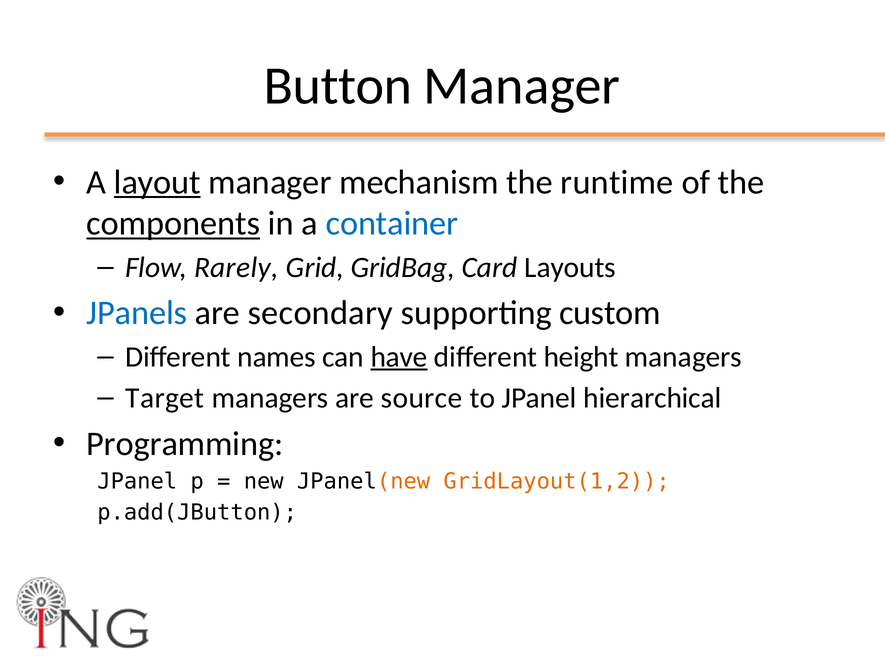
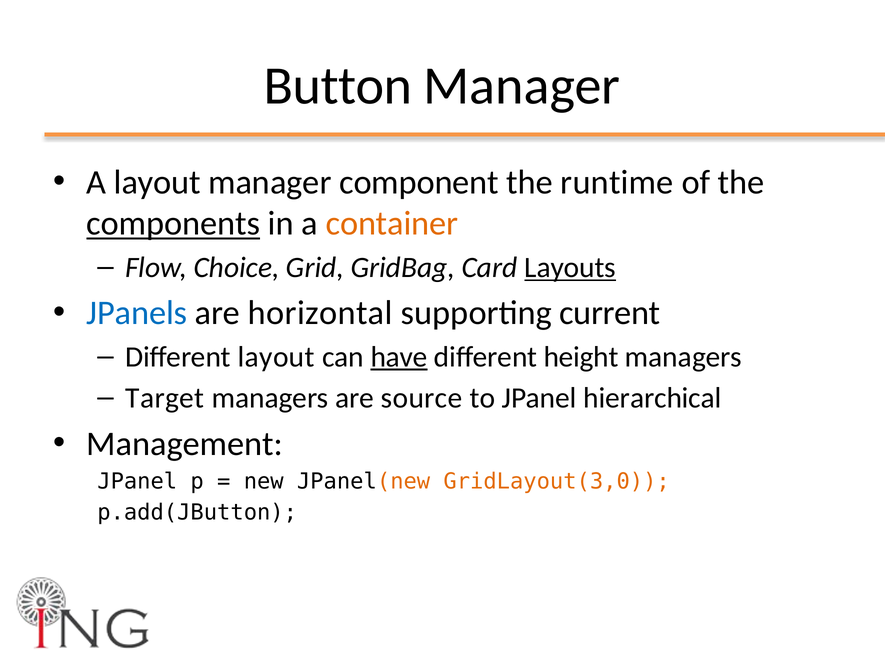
layout at (157, 182) underline: present -> none
mechanism: mechanism -> component
container colour: blue -> orange
Rarely: Rarely -> Choice
Layouts underline: none -> present
secondary: secondary -> horizontal
custom: custom -> current
Different names: names -> layout
Programming: Programming -> Management
GridLayout(1,2: GridLayout(1,2 -> GridLayout(3,0
